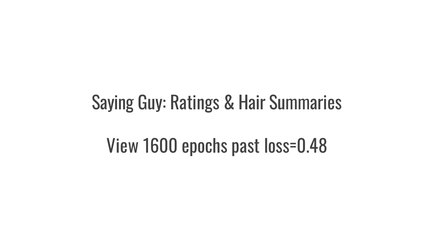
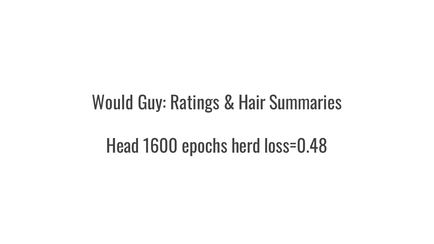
Saying: Saying -> Would
View: View -> Head
past: past -> herd
